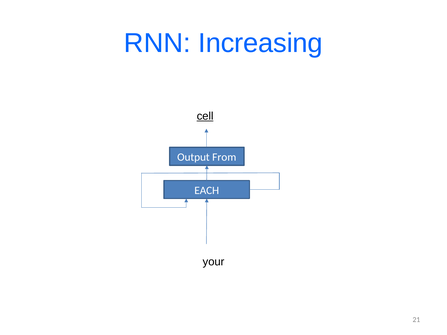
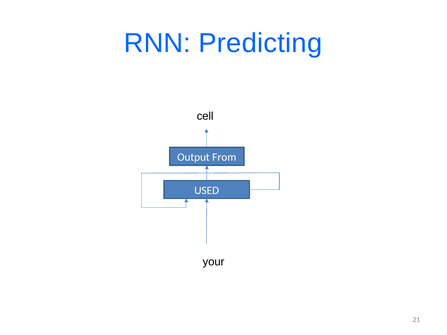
Increasing: Increasing -> Predicting
cell underline: present -> none
EACH: EACH -> USED
